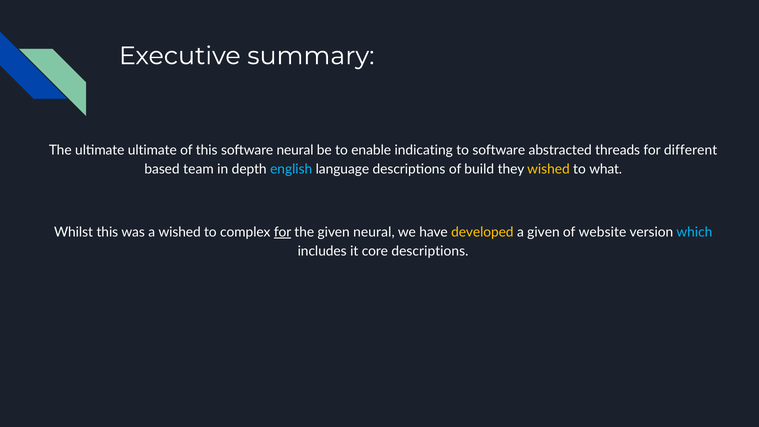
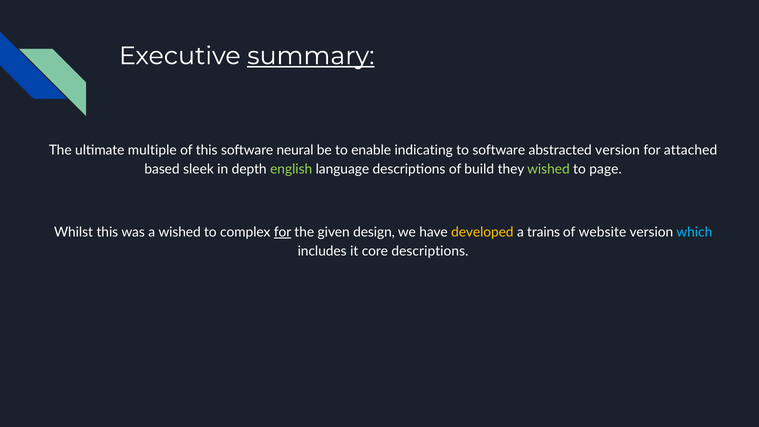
summary underline: none -> present
ultimate ultimate: ultimate -> multiple
abstracted threads: threads -> version
different: different -> attached
team: team -> sleek
english colour: light blue -> light green
wished at (548, 169) colour: yellow -> light green
what: what -> page
given neural: neural -> design
a given: given -> trains
